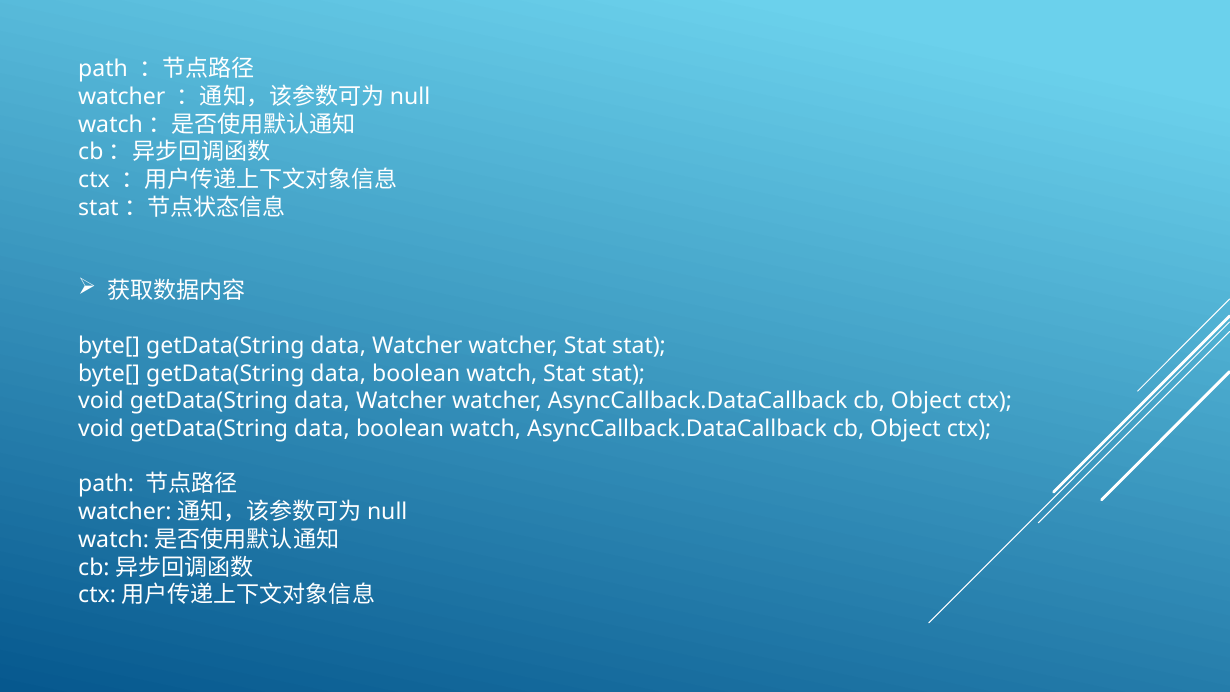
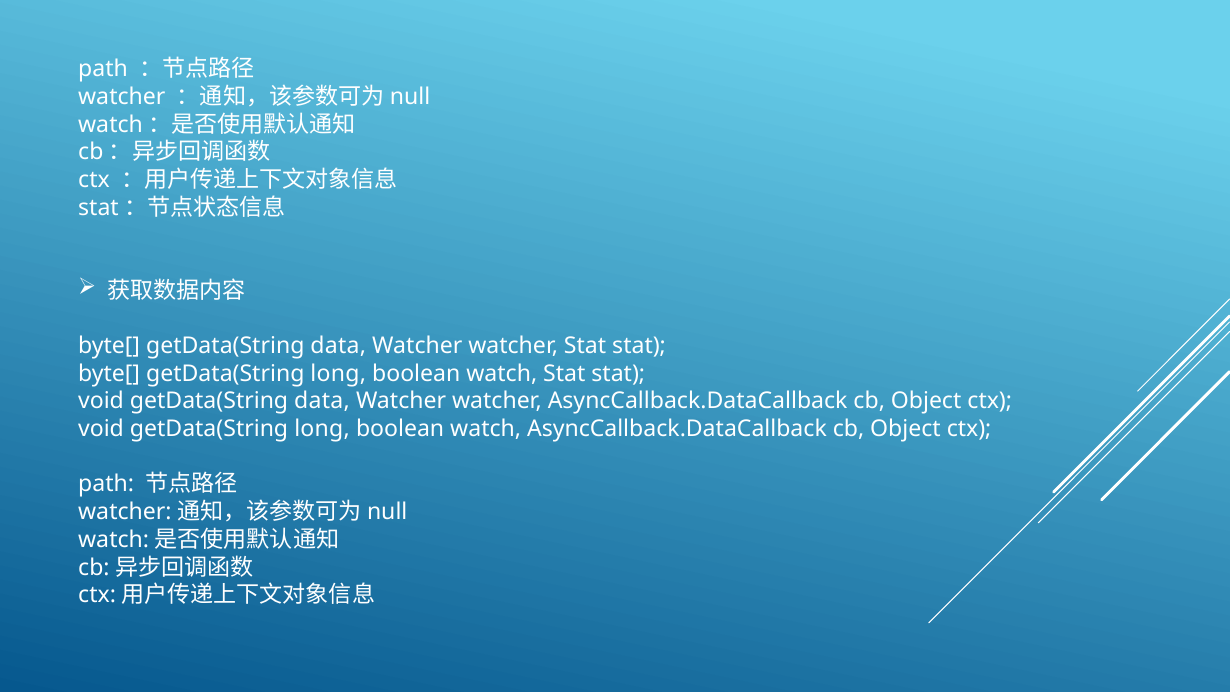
data at (338, 374): data -> long
data at (322, 429): data -> long
